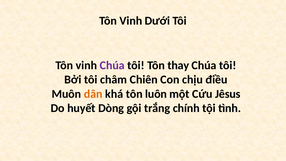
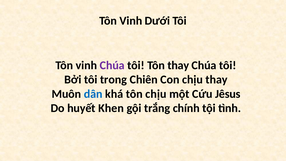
châm: châm -> trong
chịu điều: điều -> thay
dân colour: orange -> blue
tôn luôn: luôn -> chịu
Dòng: Dòng -> Khen
